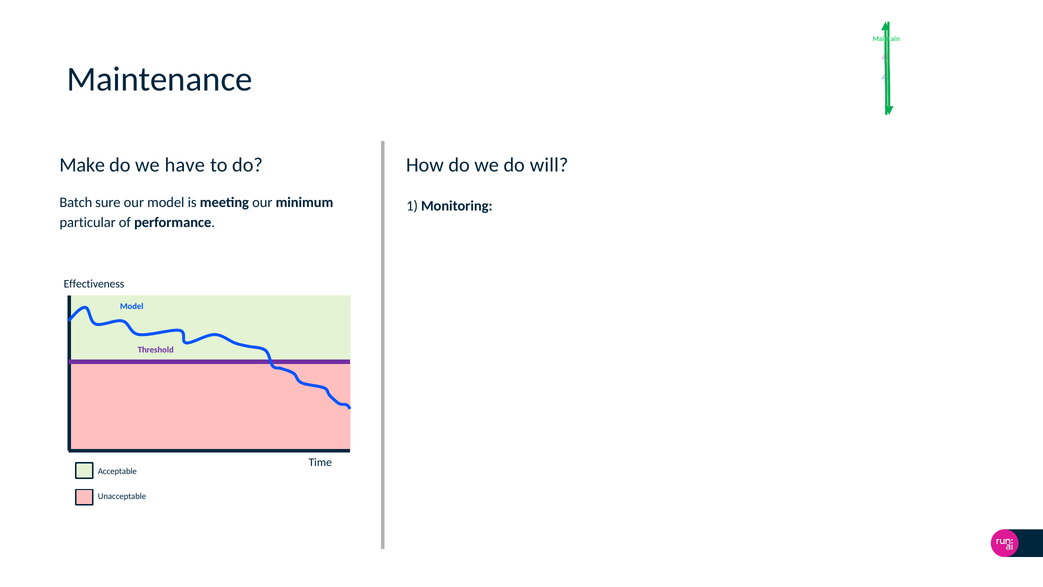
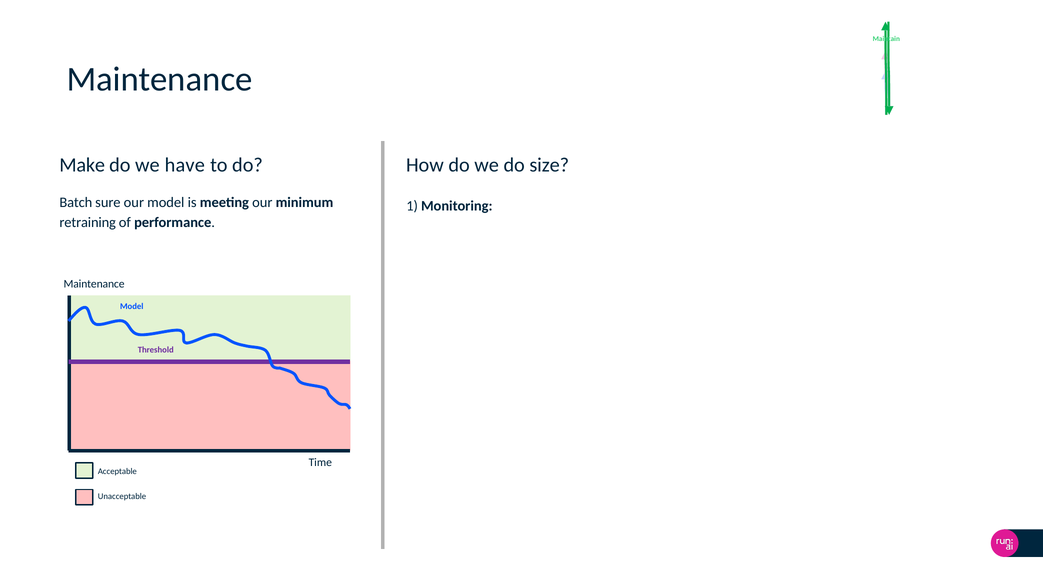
will: will -> size
particular: particular -> retraining
Effectiveness at (94, 284): Effectiveness -> Maintenance
